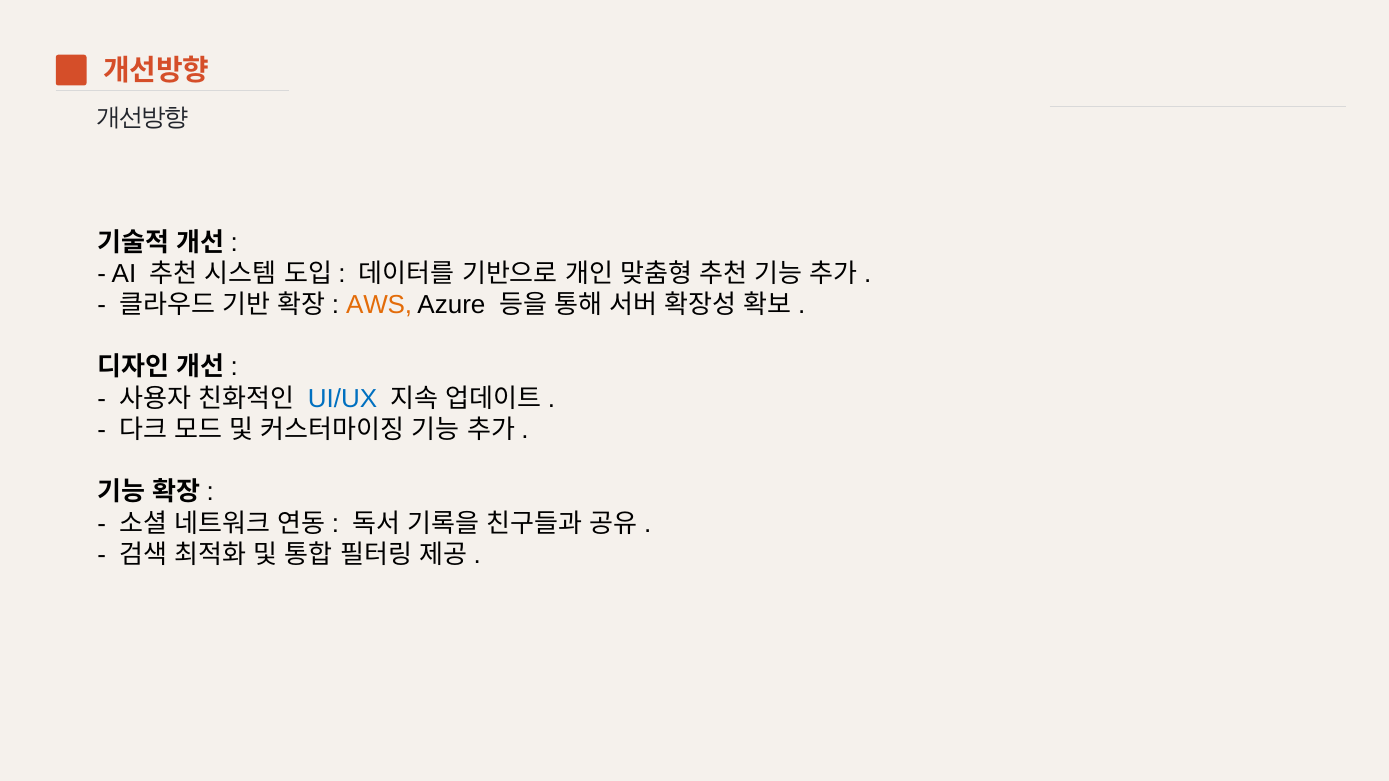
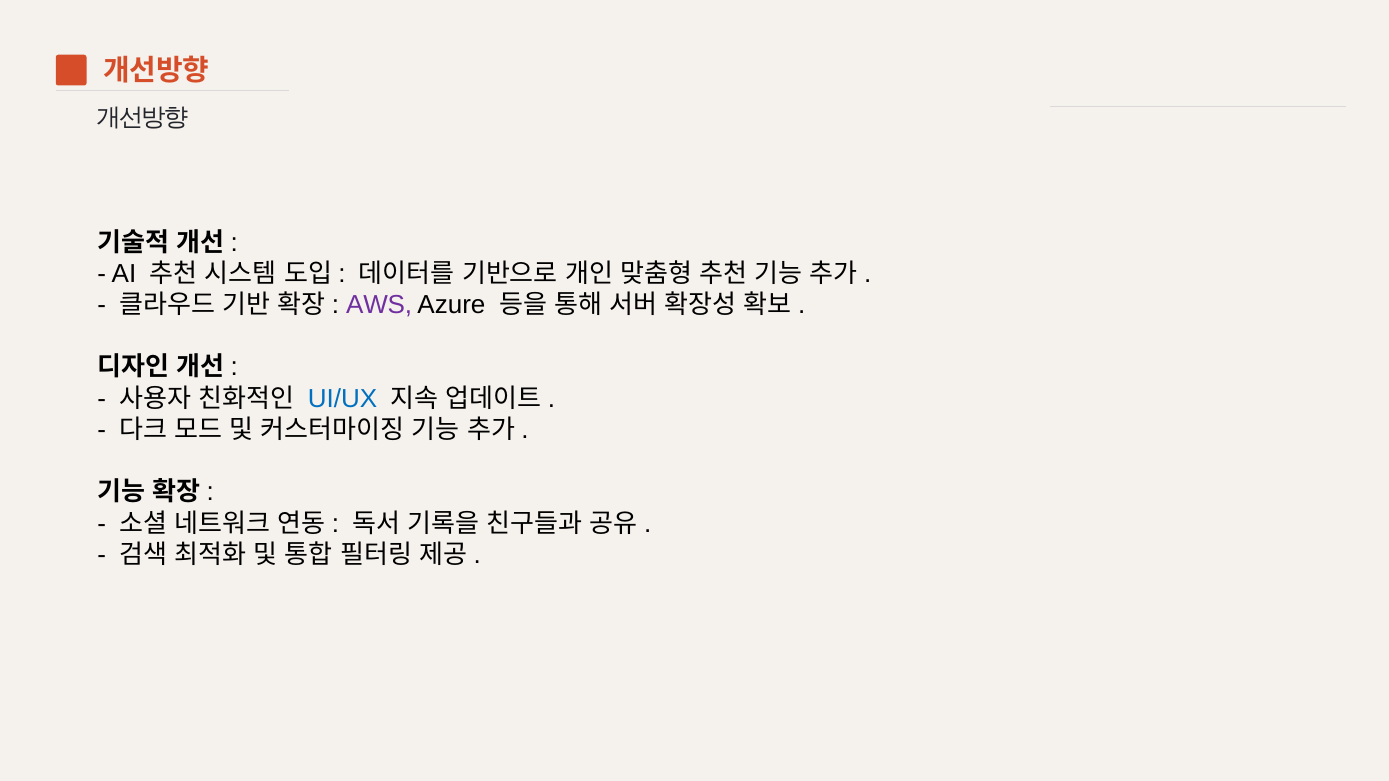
AWS colour: orange -> purple
